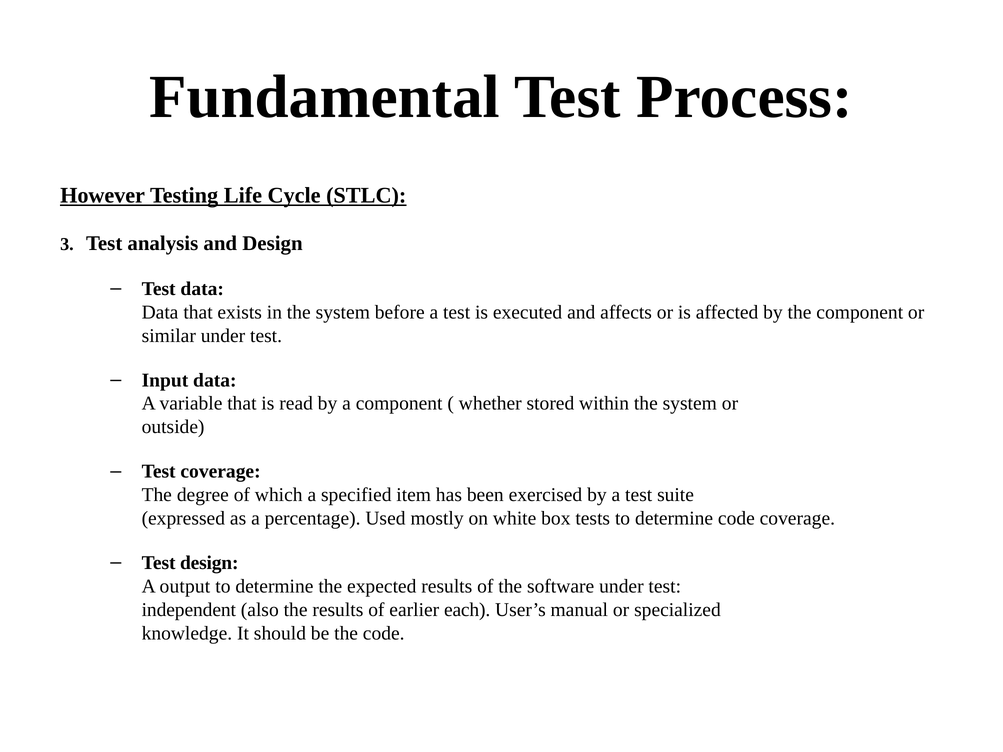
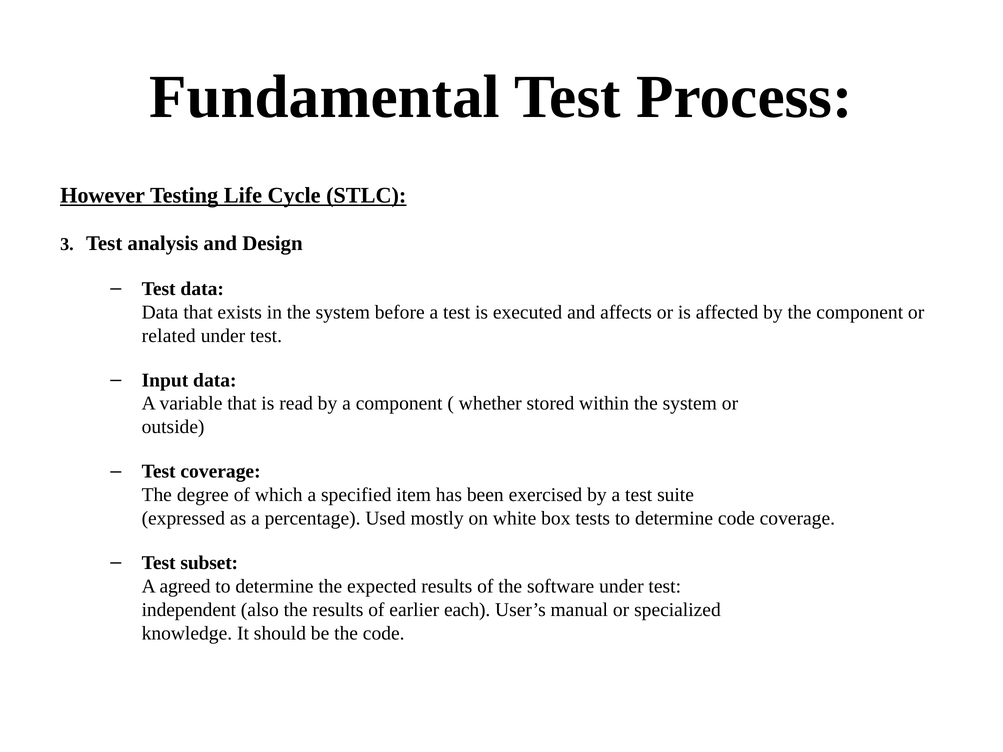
similar: similar -> related
Test design: design -> subset
output: output -> agreed
